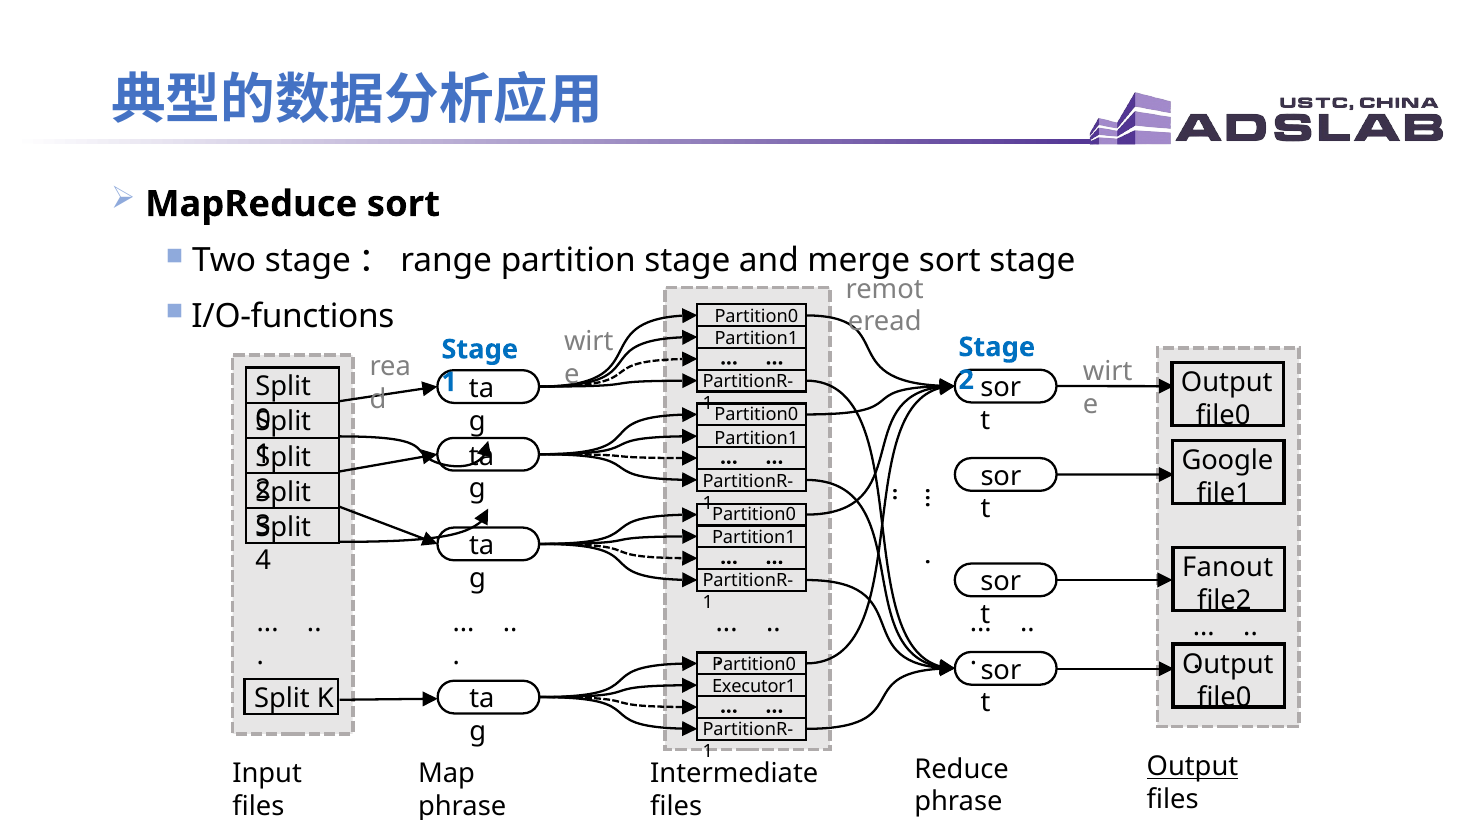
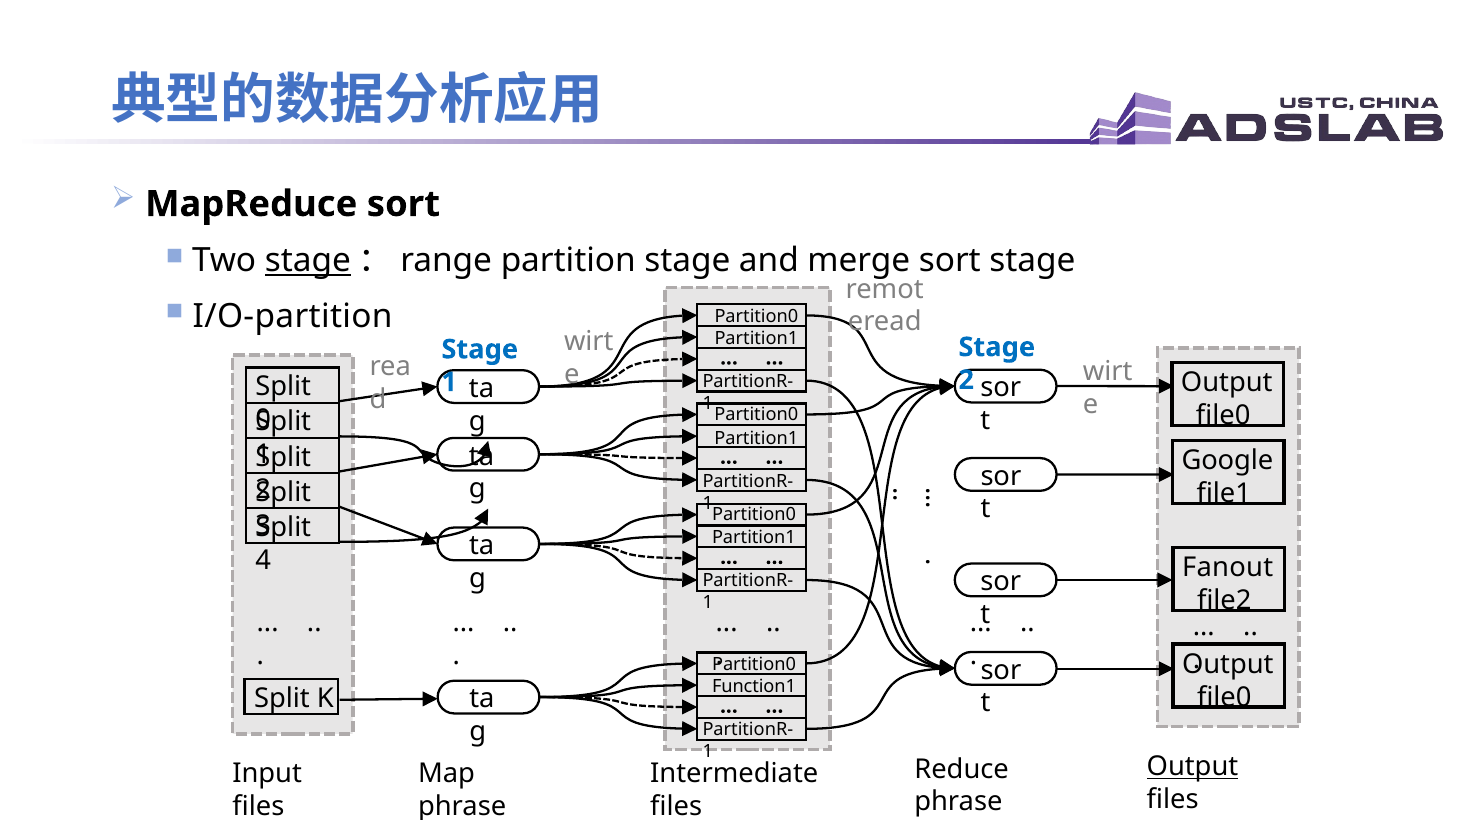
stage at (308, 261) underline: none -> present
I/O-functions: I/O-functions -> I/O-partition
Executor1: Executor1 -> Function1
